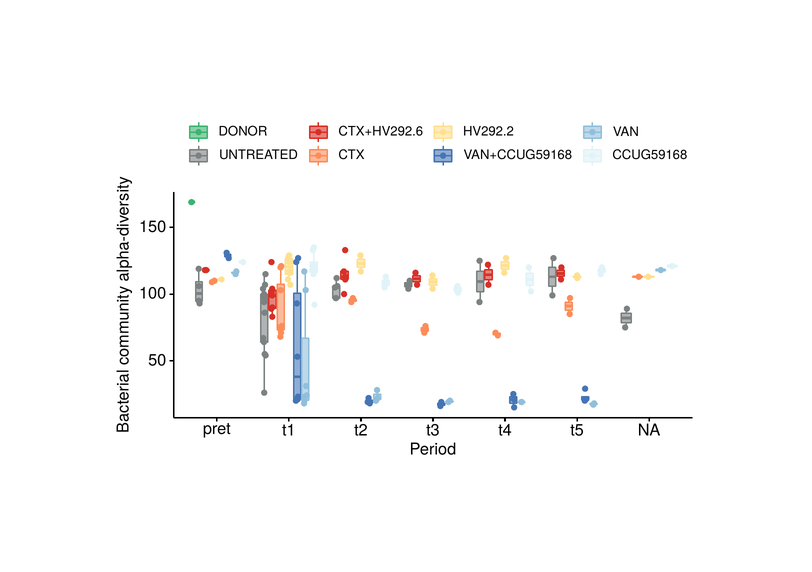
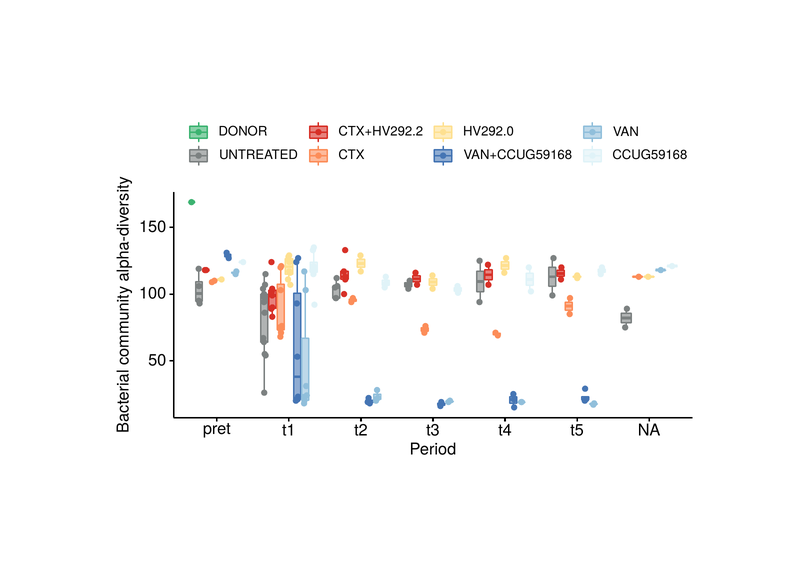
CTX+HV292.6: CTX+HV292.6 -> CTX+HV292.2
HV292.2: HV292.2 -> HV292.0
